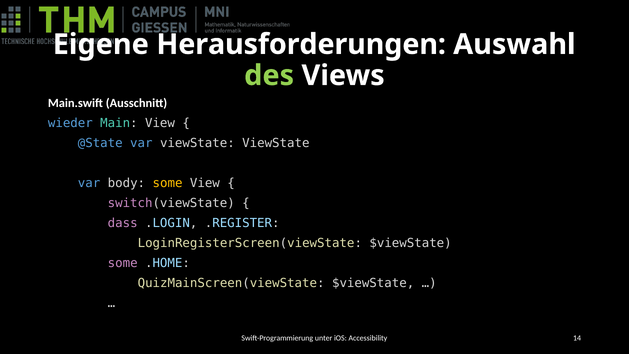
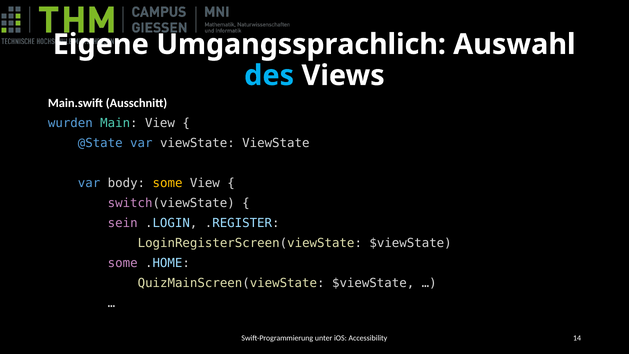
Herausforderungen: Herausforderungen -> Umgangssprachlich
des colour: light green -> light blue
wieder: wieder -> wurden
dass: dass -> sein
